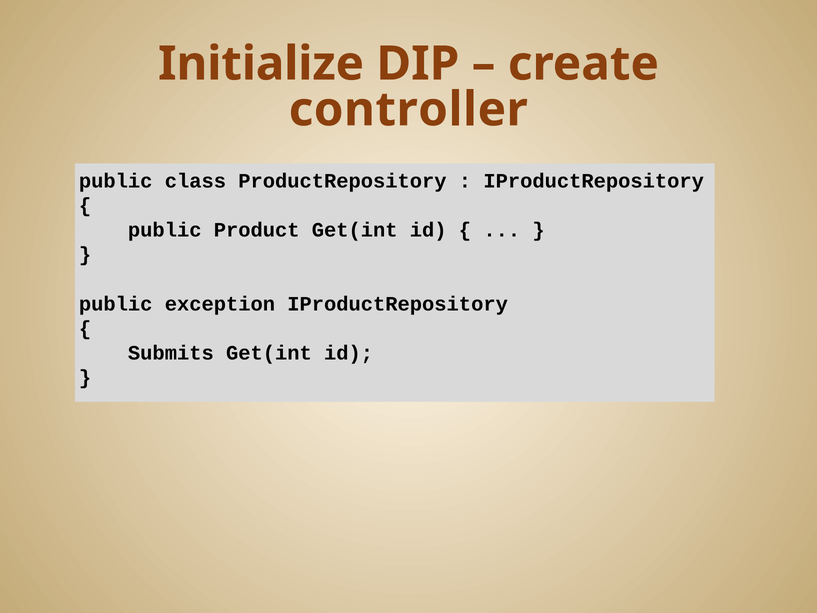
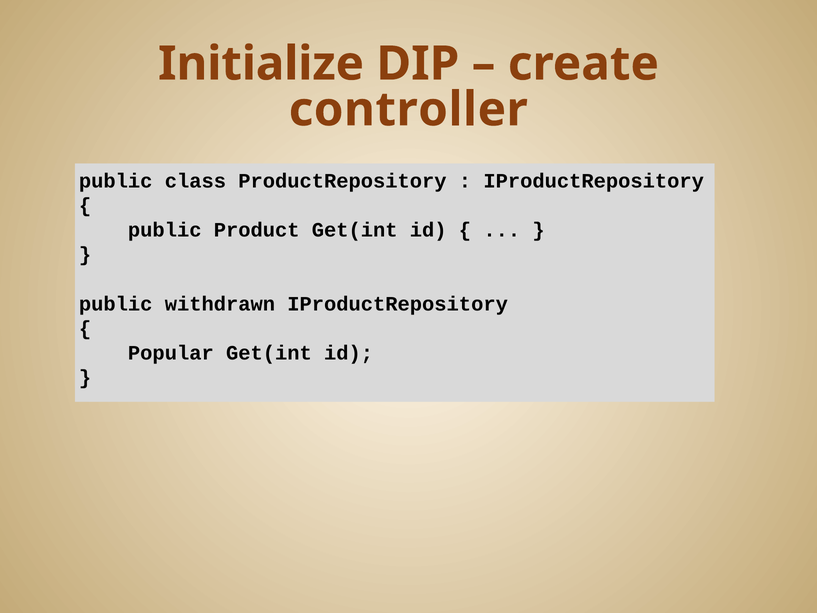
exception: exception -> withdrawn
Submits: Submits -> Popular
